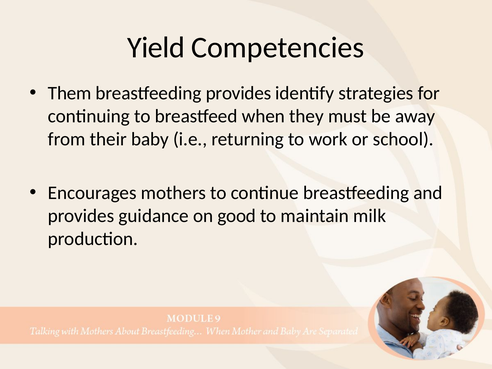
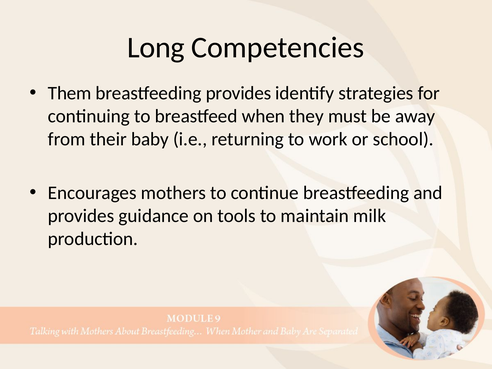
Yield: Yield -> Long
good: good -> tools
